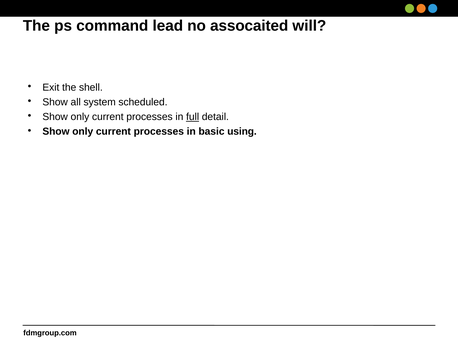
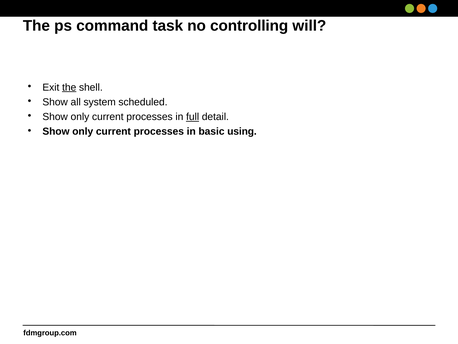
lead: lead -> task
assocaited: assocaited -> controlling
the at (69, 87) underline: none -> present
